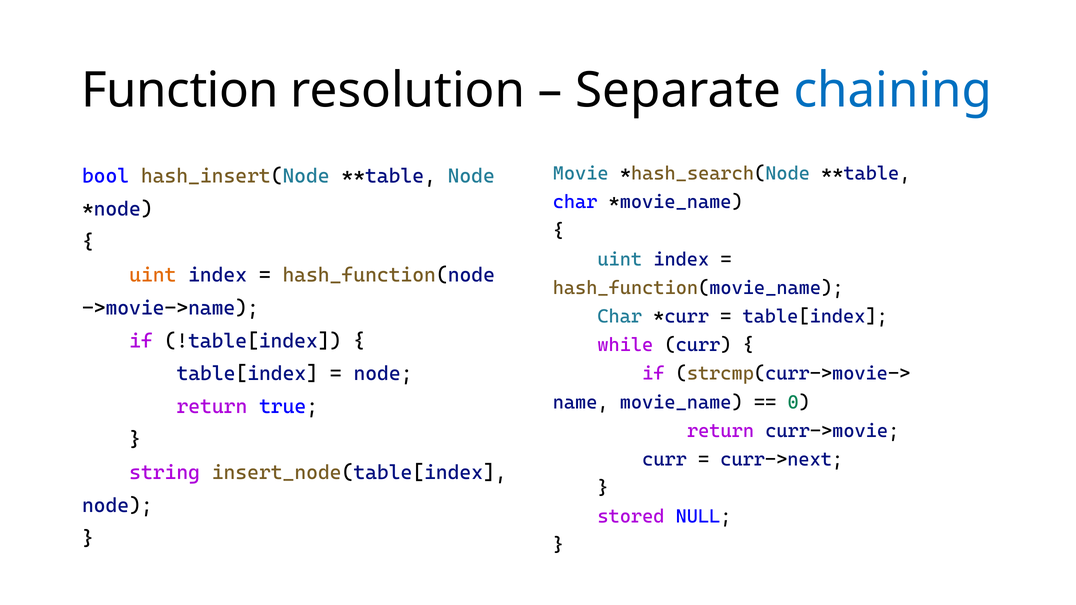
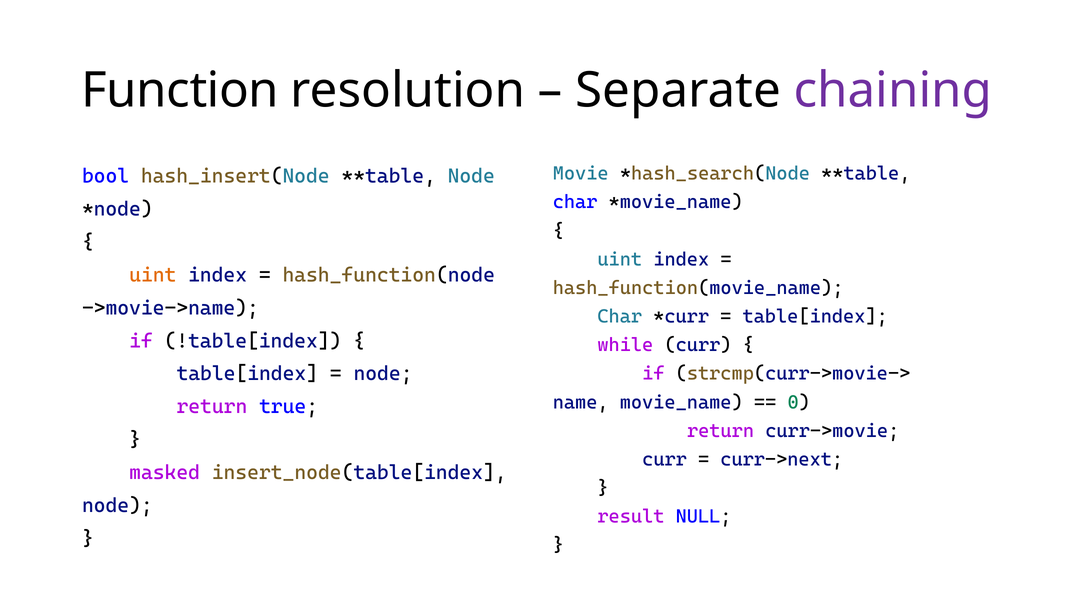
chaining colour: blue -> purple
string: string -> masked
stored: stored -> result
